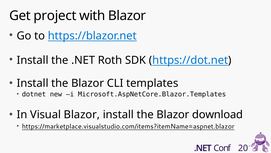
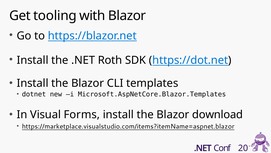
project: project -> tooling
Visual Blazor: Blazor -> Forms
